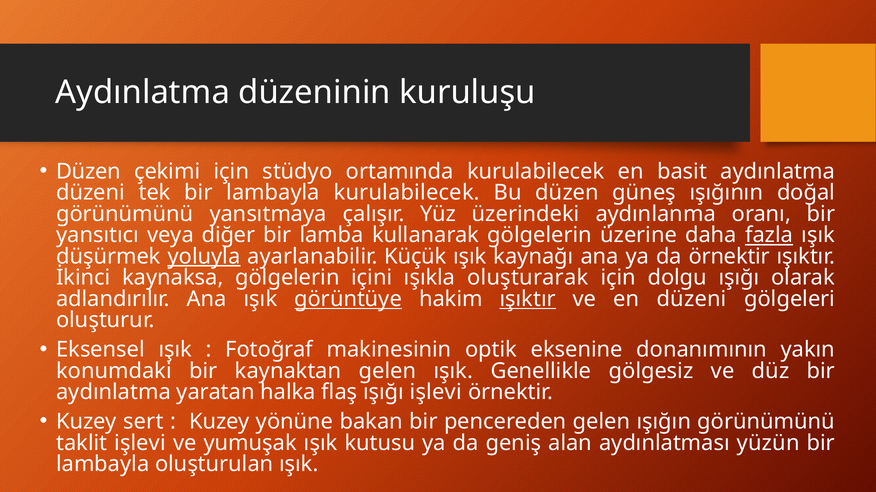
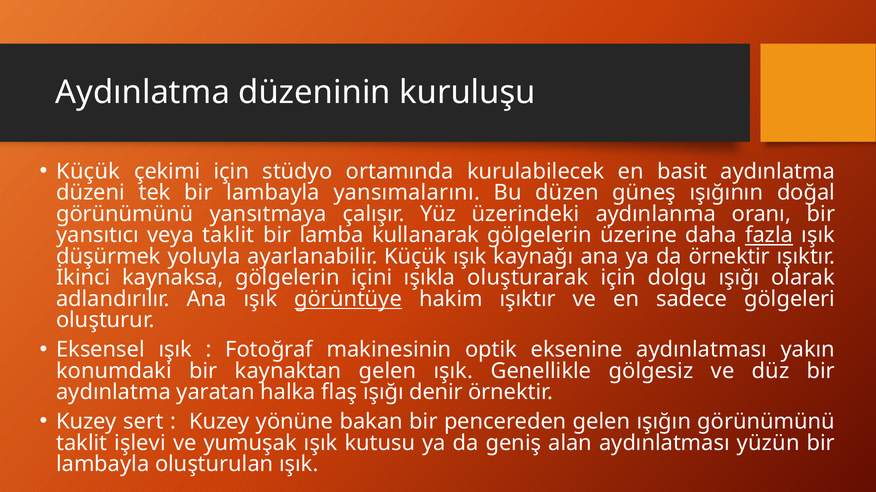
Düzen at (88, 172): Düzen -> Küçük
lambayla kurulabilecek: kurulabilecek -> yansımalarını
veya diğer: diğer -> taklit
yoluyla underline: present -> none
ışıktır at (528, 299) underline: present -> none
en düzeni: düzeni -> sadece
eksenine donanımının: donanımının -> aydınlatması
ışığı işlevi: işlevi -> denir
